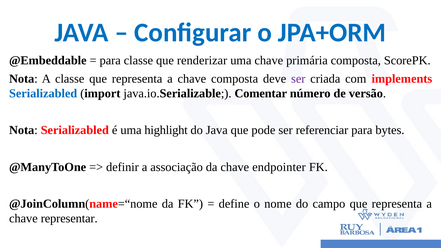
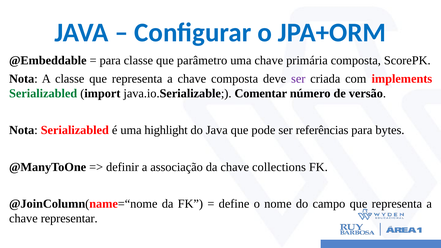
renderizar: renderizar -> parâmetro
Serializabled at (43, 94) colour: blue -> green
referenciar: referenciar -> referências
endpointer: endpointer -> collections
